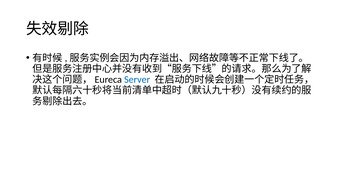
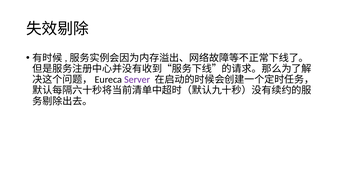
Server colour: blue -> purple
